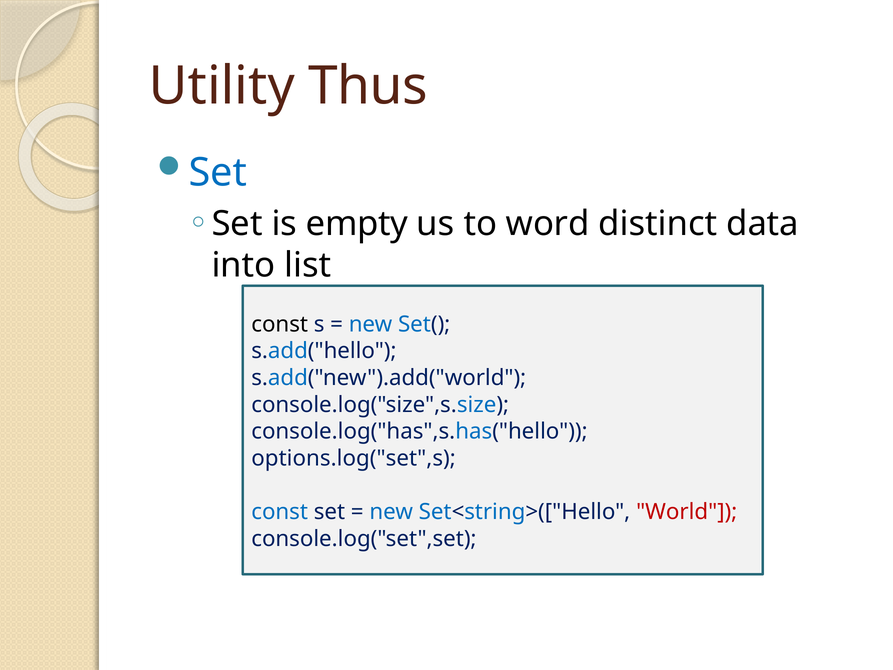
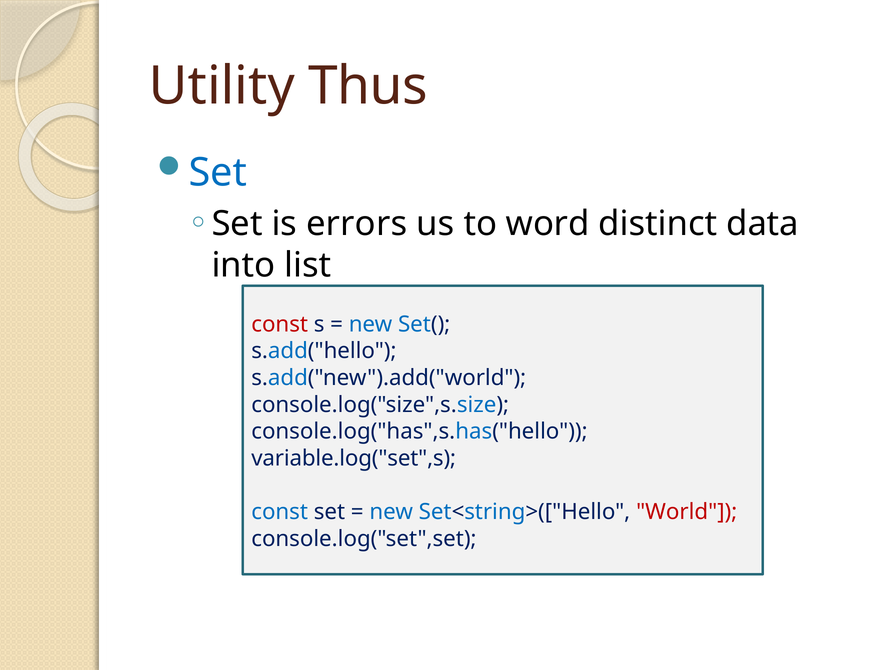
empty: empty -> errors
const at (280, 324) colour: black -> red
options.log("set",s: options.log("set",s -> variable.log("set",s
